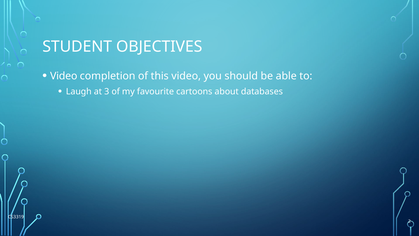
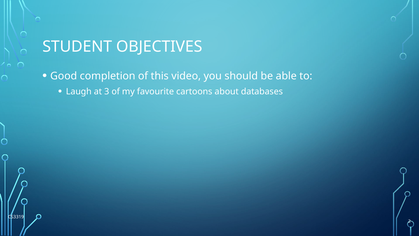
Video at (64, 76): Video -> Good
